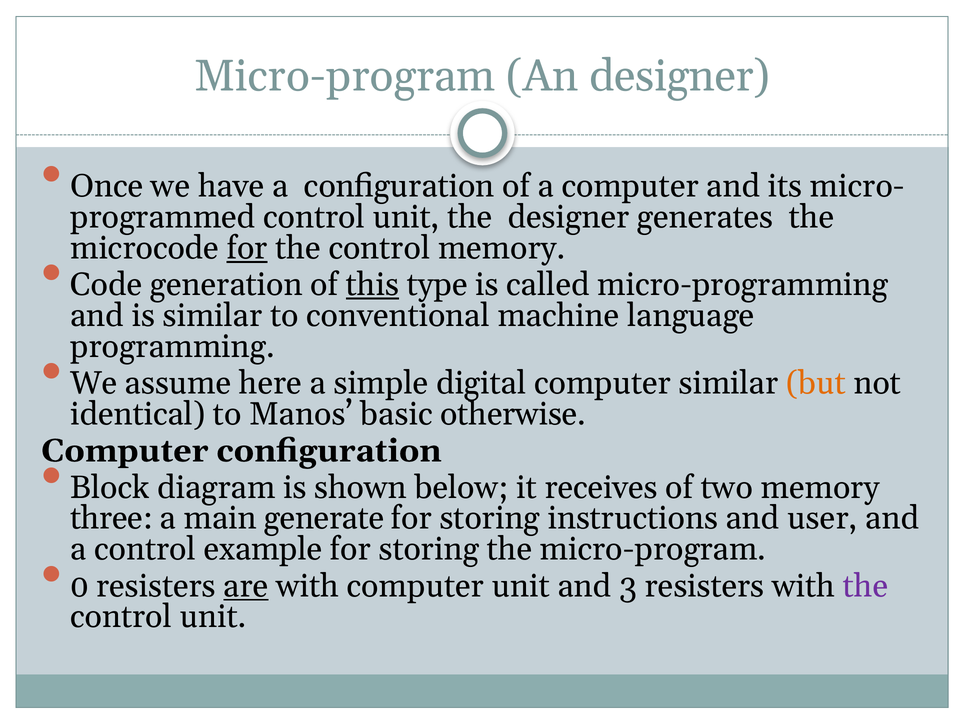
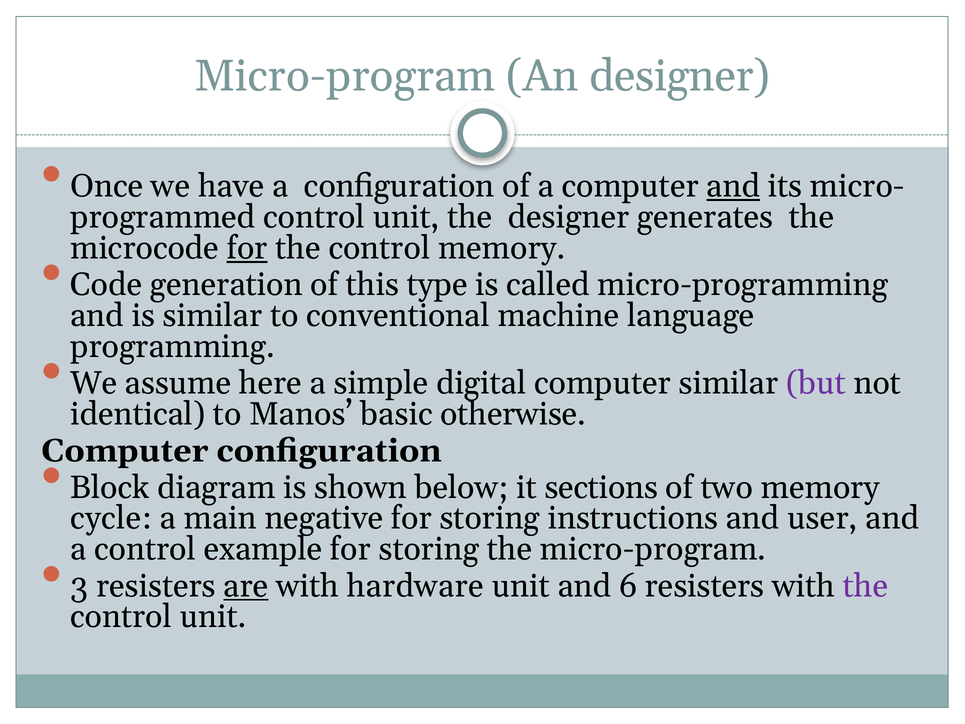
and at (733, 186) underline: none -> present
this underline: present -> none
but colour: orange -> purple
receives: receives -> sections
three: three -> cycle
generate: generate -> negative
0: 0 -> 3
with computer: computer -> hardware
3: 3 -> 6
